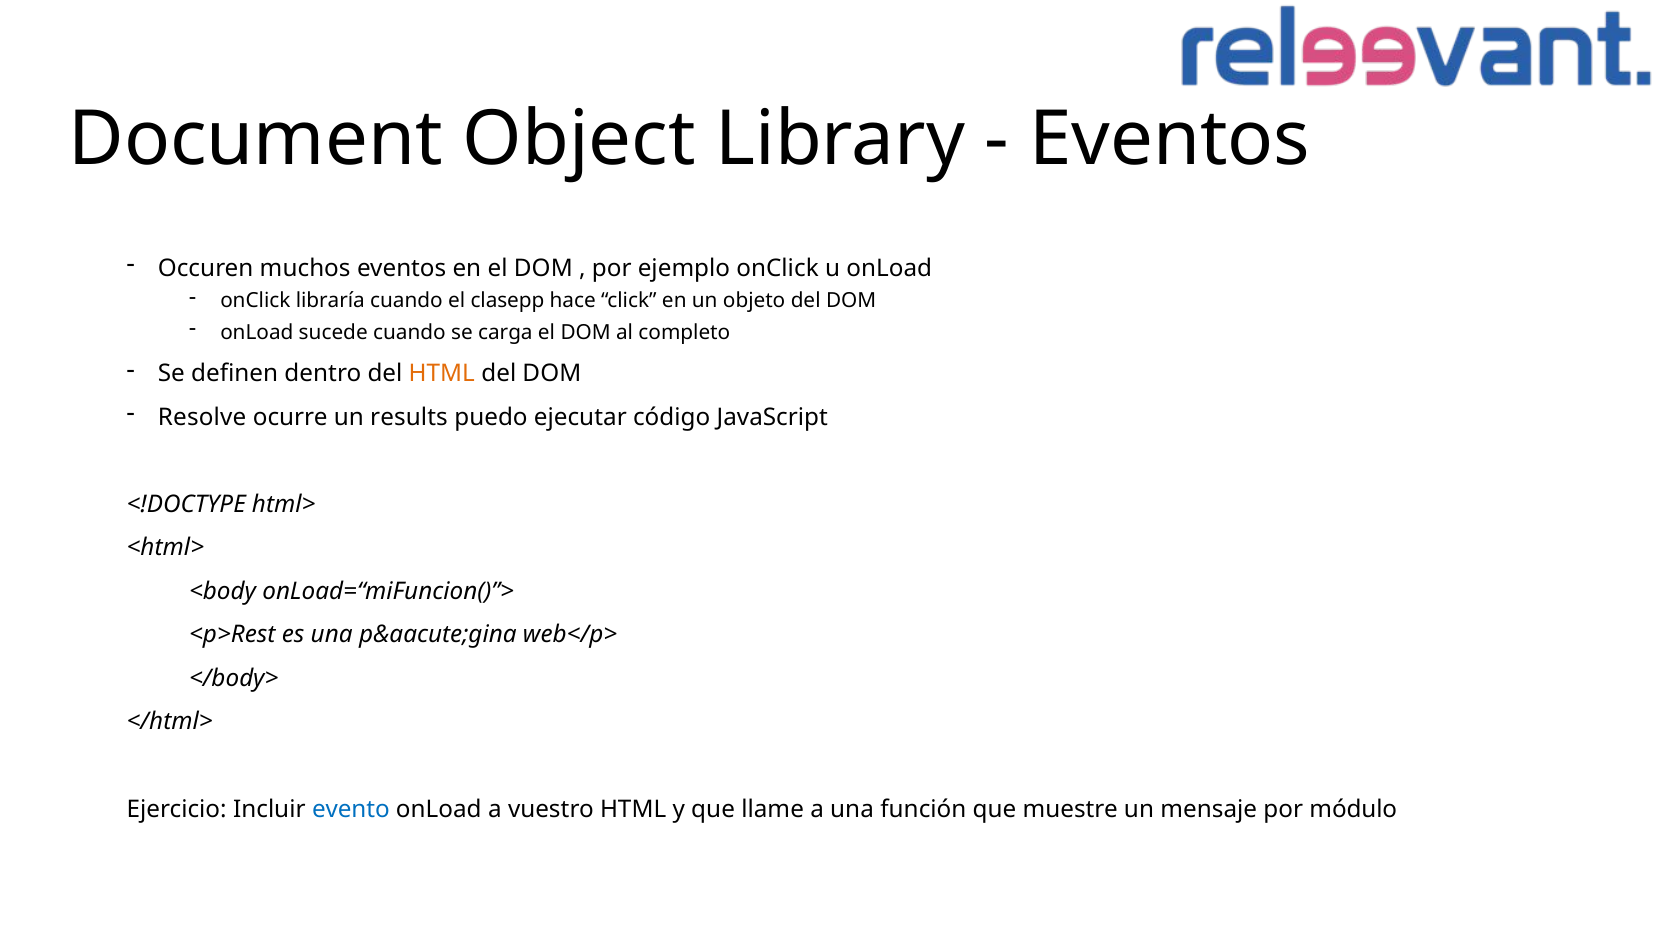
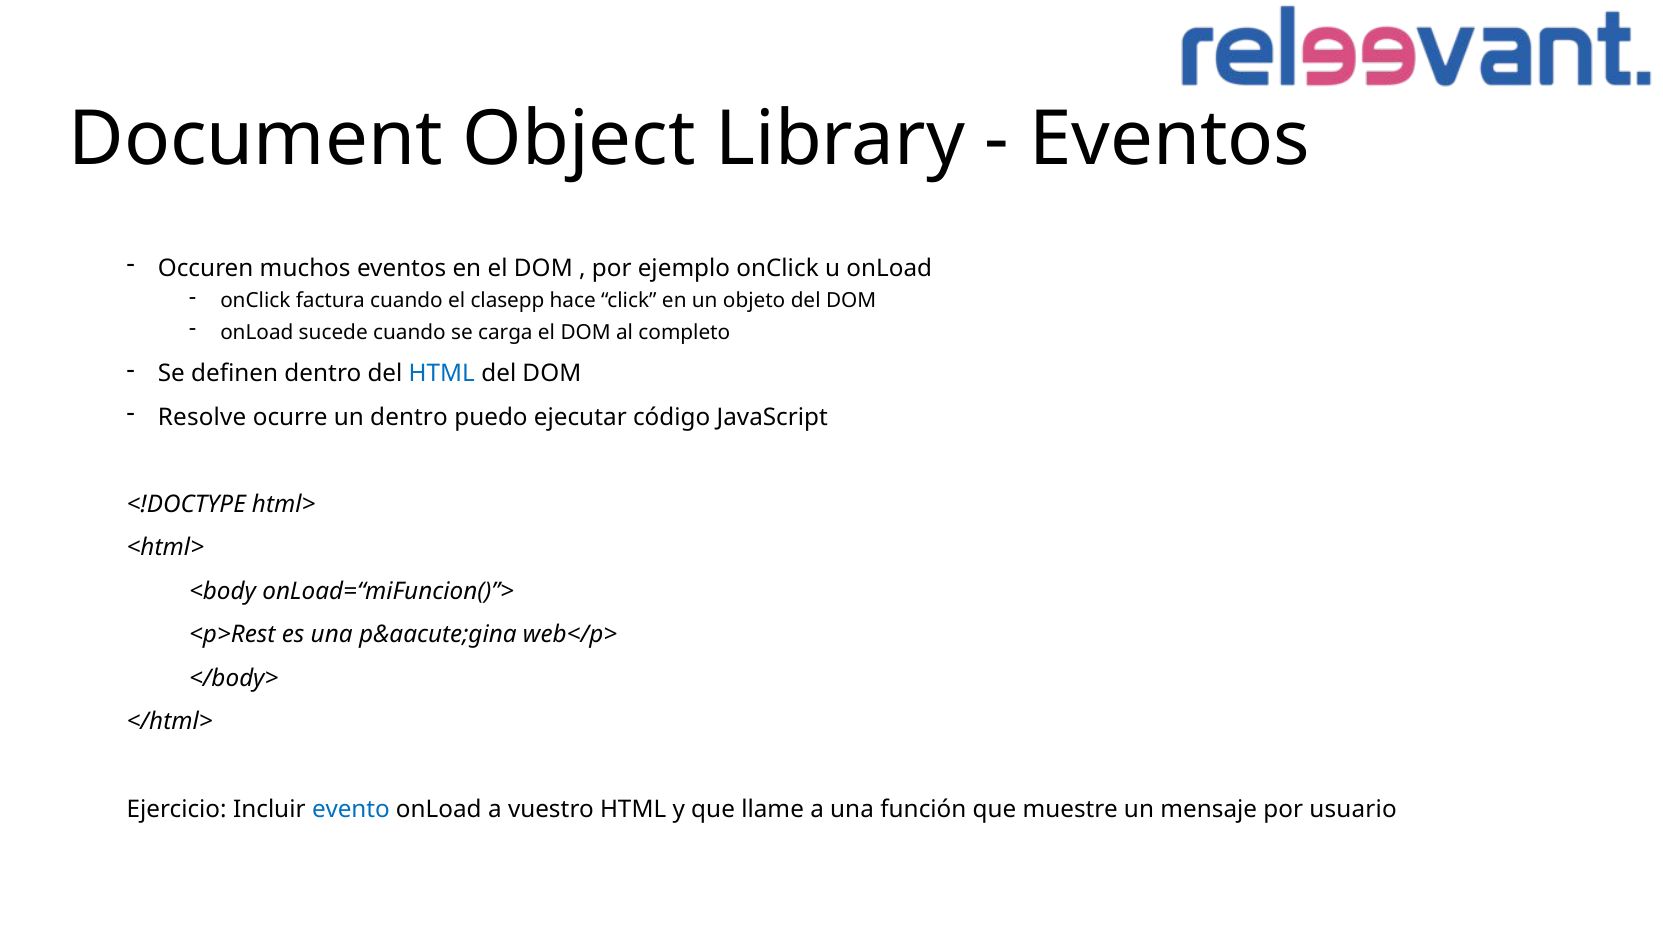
libraría: libraría -> factura
HTML at (442, 374) colour: orange -> blue
un results: results -> dentro
módulo: módulo -> usuario
